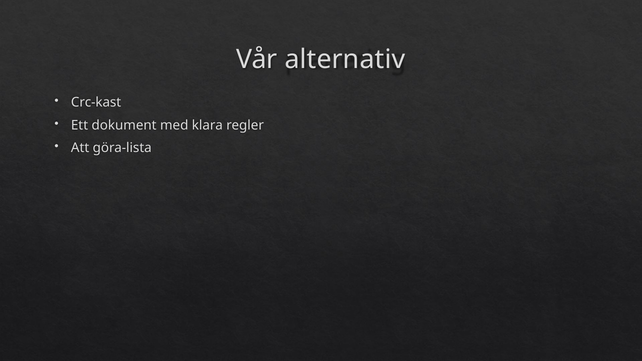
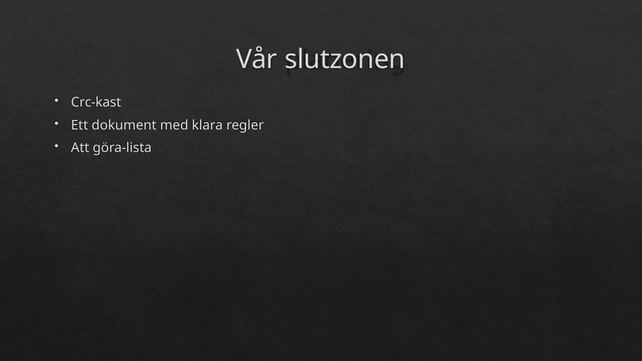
alternativ: alternativ -> slutzonen
